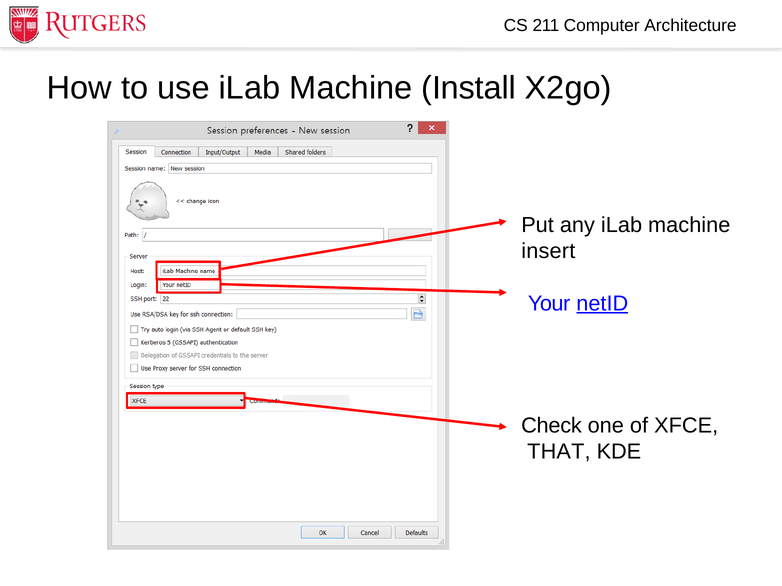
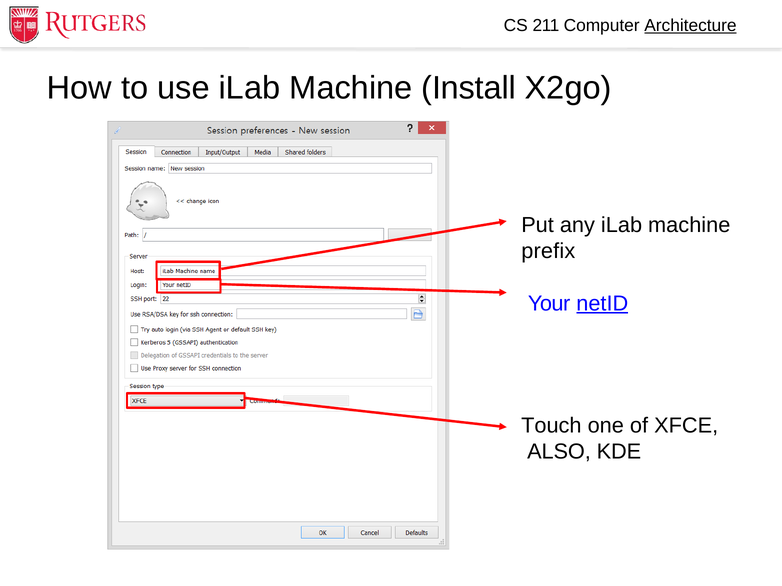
Architecture underline: none -> present
insert: insert -> prefix
Check: Check -> Touch
THAT: THAT -> ALSO
